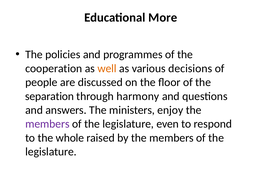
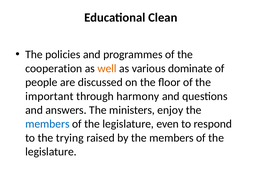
More: More -> Clean
decisions: decisions -> dominate
separation: separation -> important
members at (47, 123) colour: purple -> blue
whole: whole -> trying
